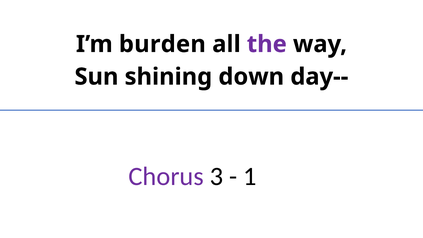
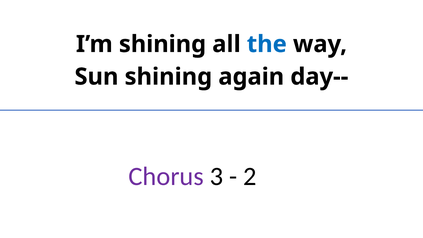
I’m burden: burden -> shining
the colour: purple -> blue
down: down -> again
1: 1 -> 2
